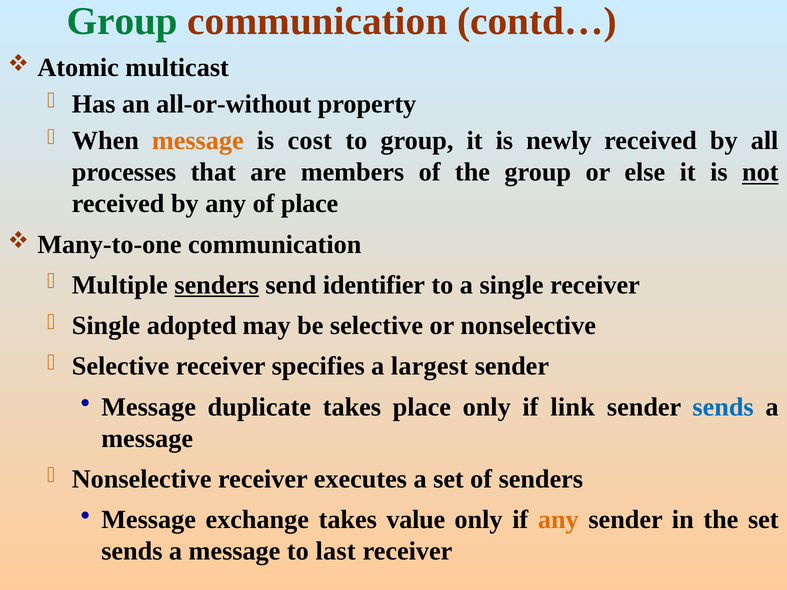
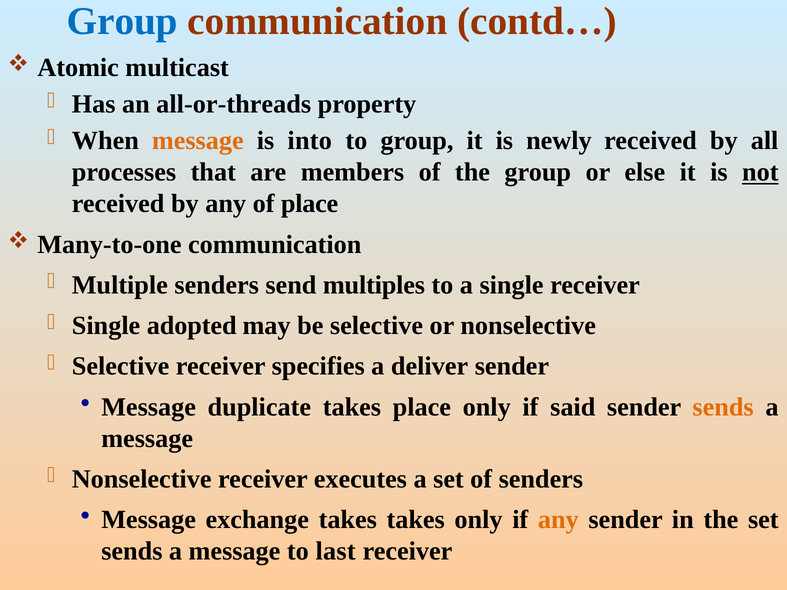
Group at (122, 21) colour: green -> blue
all-or-without: all-or-without -> all-or-threads
cost: cost -> into
senders at (217, 285) underline: present -> none
identifier: identifier -> multiples
largest: largest -> deliver
link: link -> said
sends at (723, 407) colour: blue -> orange
takes value: value -> takes
